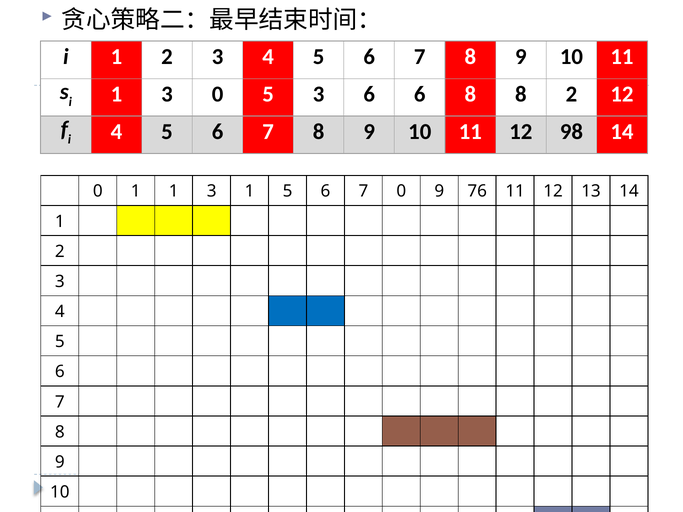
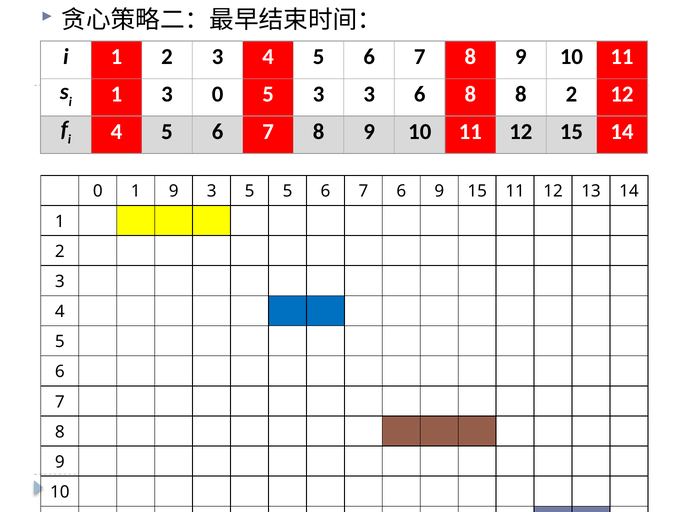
3 6: 6 -> 3
12 98: 98 -> 15
1 1: 1 -> 9
3 1: 1 -> 5
7 0: 0 -> 6
9 76: 76 -> 15
